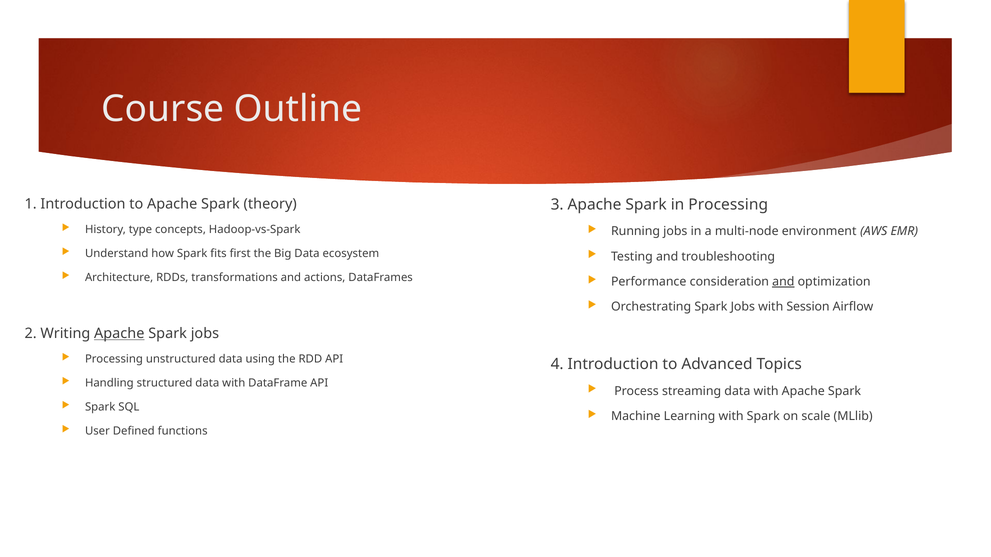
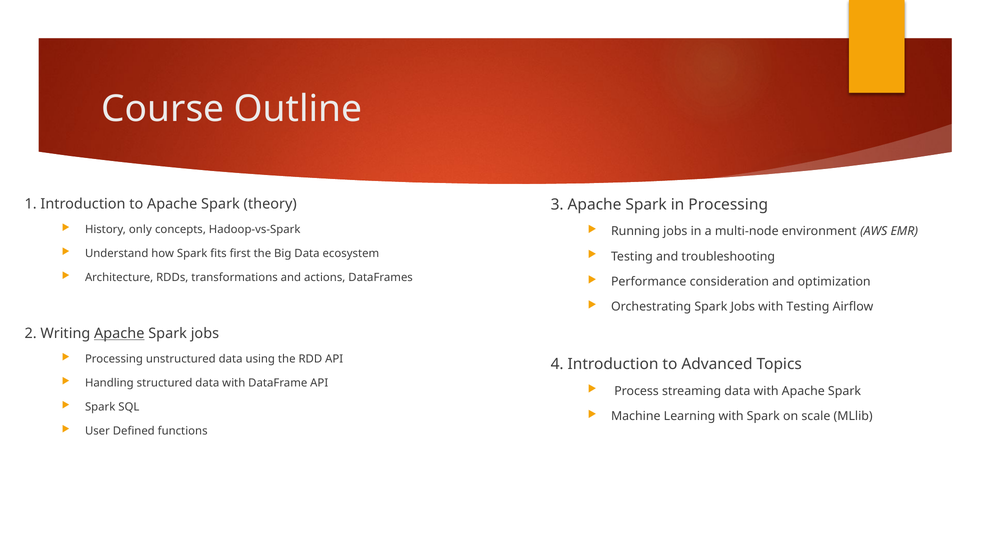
type: type -> only
and at (783, 282) underline: present -> none
with Session: Session -> Testing
